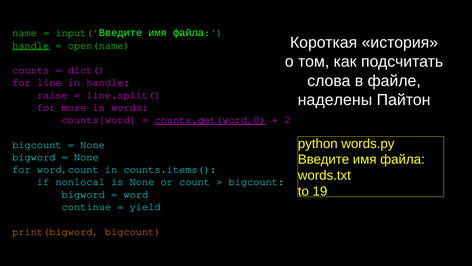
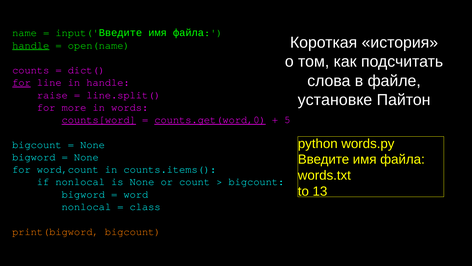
for at (21, 82) underline: none -> present
наделены: наделены -> установке
counts[word underline: none -> present
2: 2 -> 5
19: 19 -> 13
continue at (86, 206): continue -> nonlocal
yield: yield -> class
